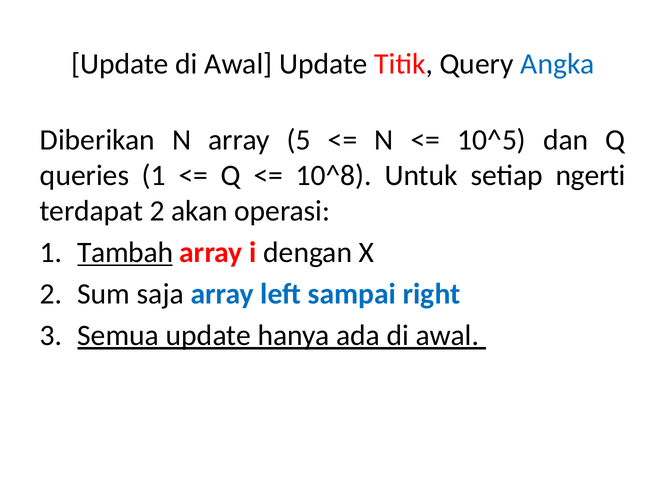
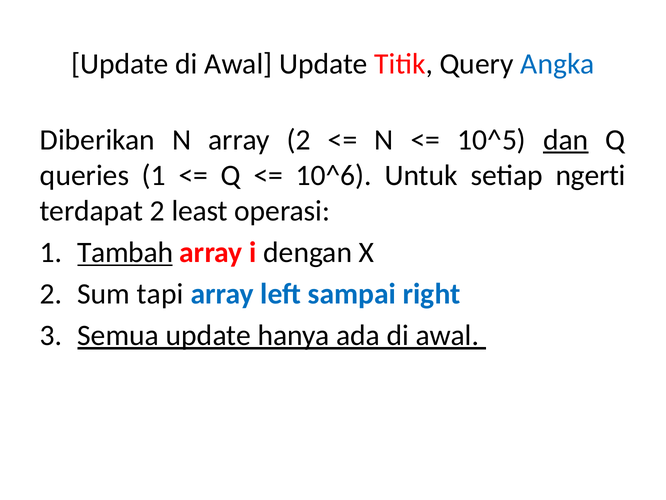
array 5: 5 -> 2
dan underline: none -> present
10^8: 10^8 -> 10^6
akan: akan -> least
saja: saja -> tapi
